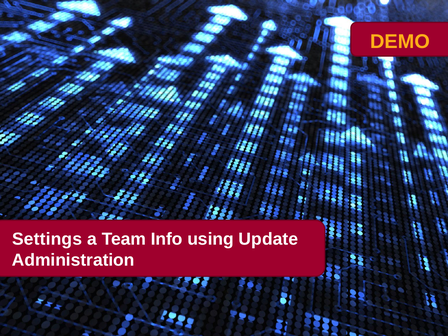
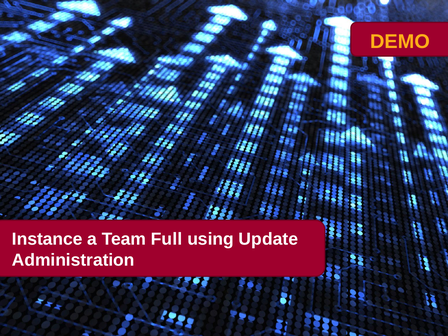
Settings: Settings -> Instance
Info: Info -> Full
